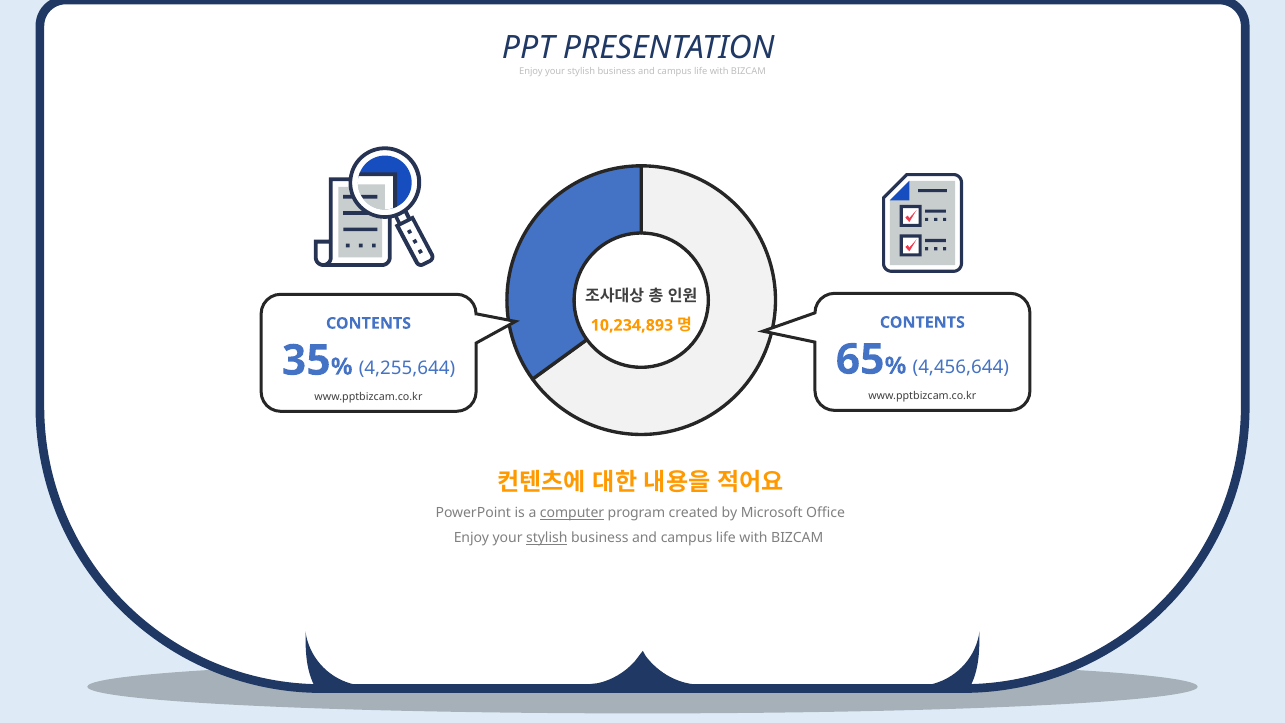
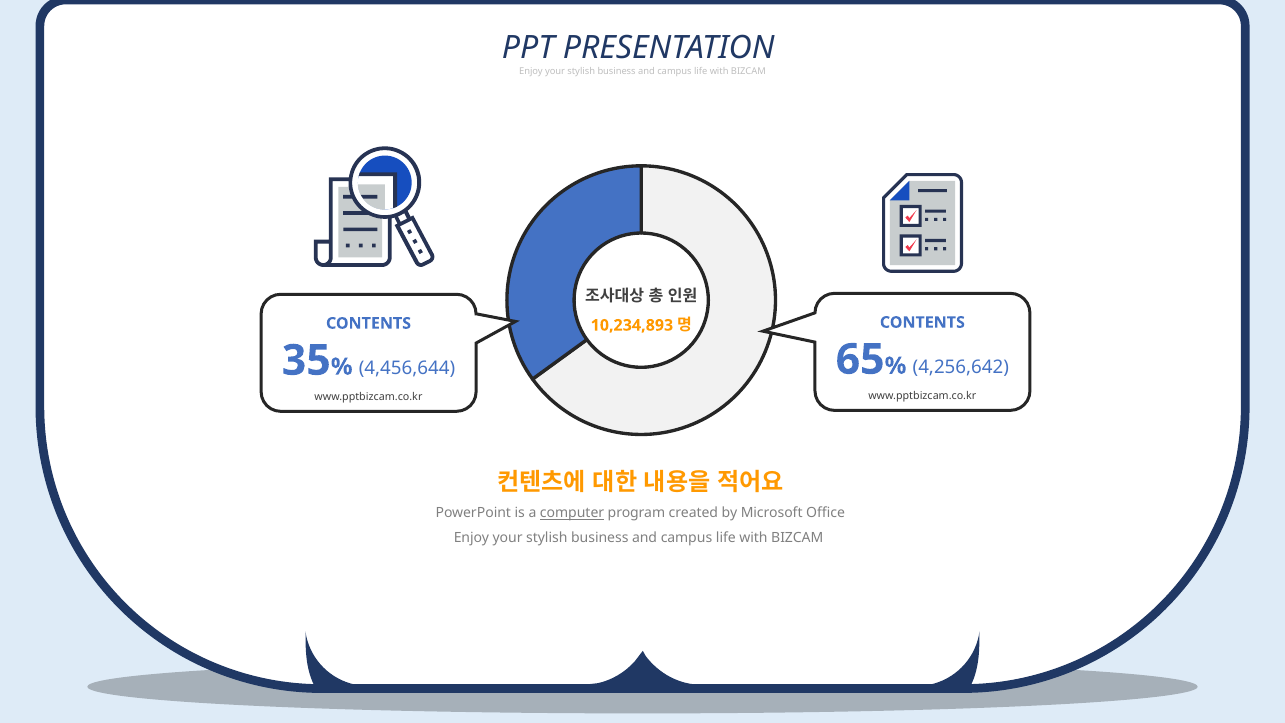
4,456,644: 4,456,644 -> 4,256,642
4,255,644: 4,255,644 -> 4,456,644
stylish at (547, 538) underline: present -> none
